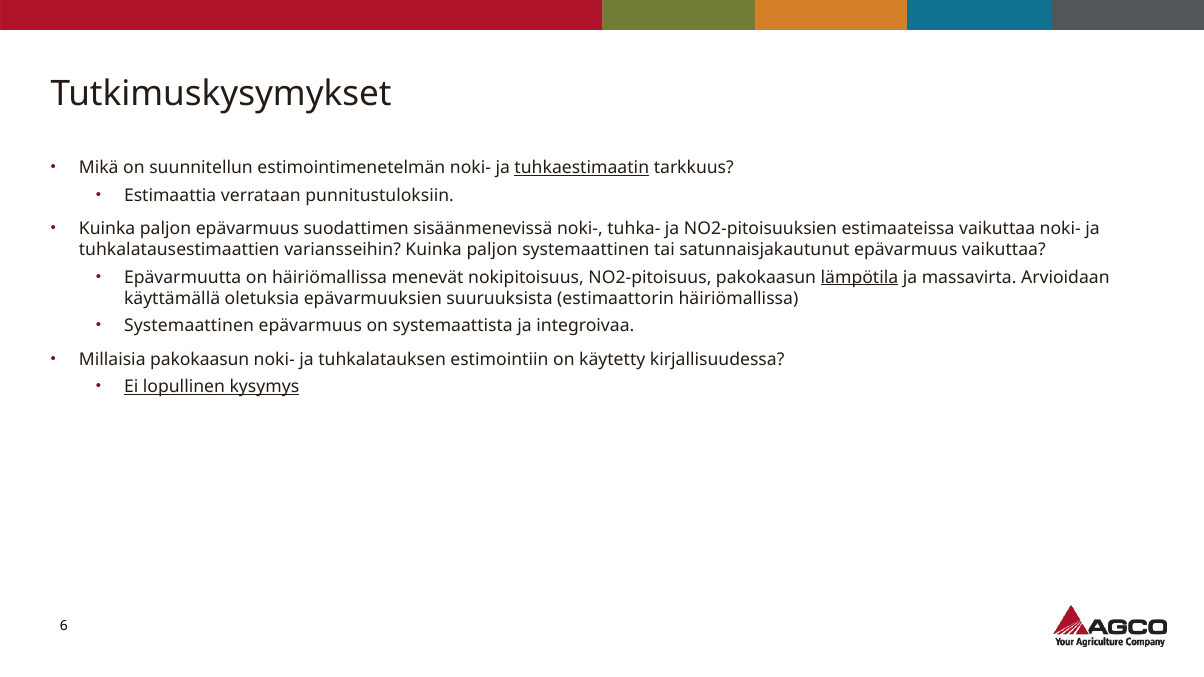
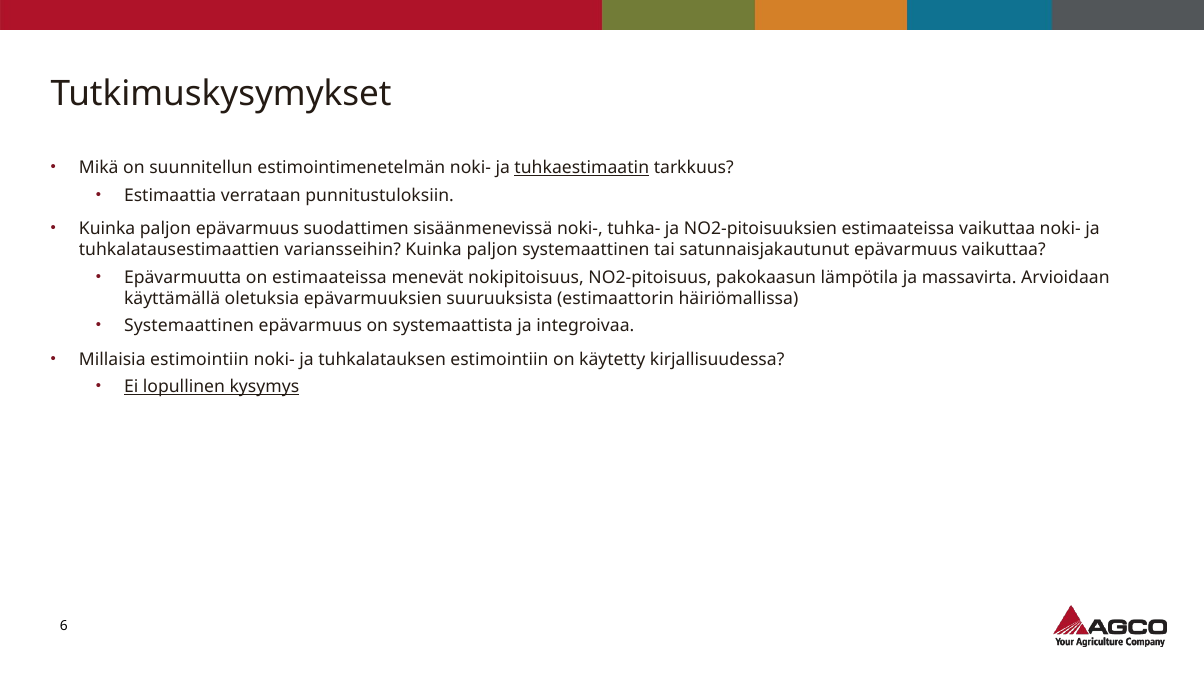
on häiriömallissa: häiriömallissa -> estimaateissa
lämpötila underline: present -> none
Millaisia pakokaasun: pakokaasun -> estimointiin
